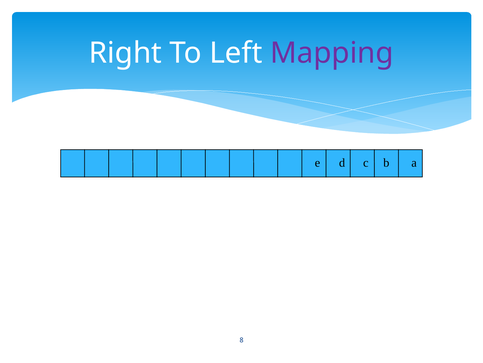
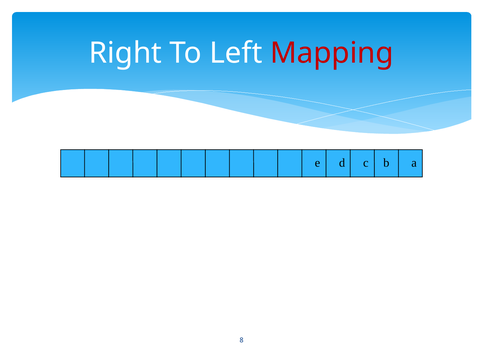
Mapping colour: purple -> red
